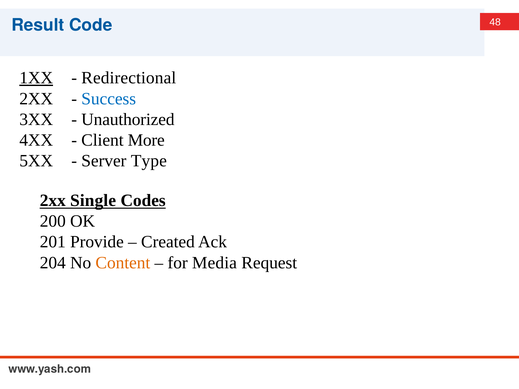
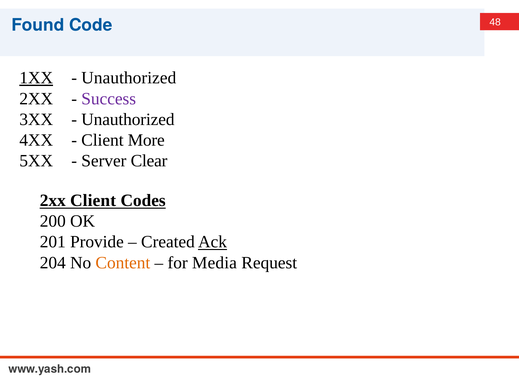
Result: Result -> Found
Redirectional at (129, 78): Redirectional -> Unauthorized
Success colour: blue -> purple
Type: Type -> Clear
2xx Single: Single -> Client
Ack underline: none -> present
